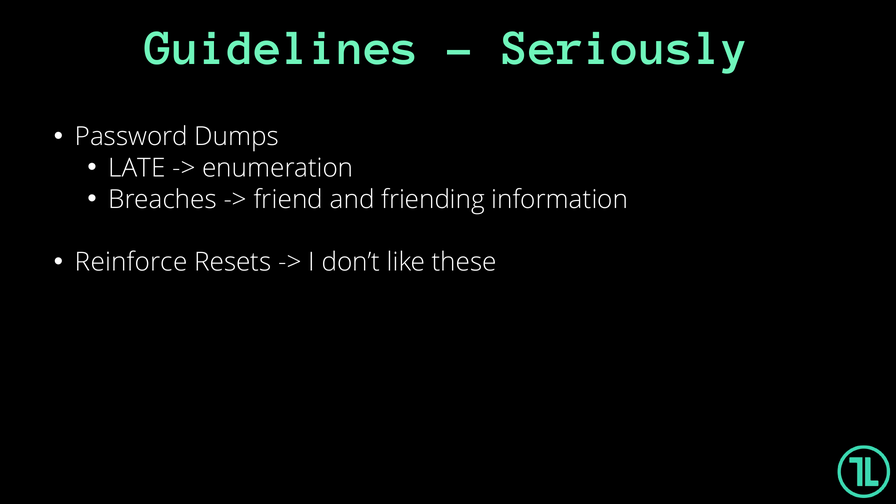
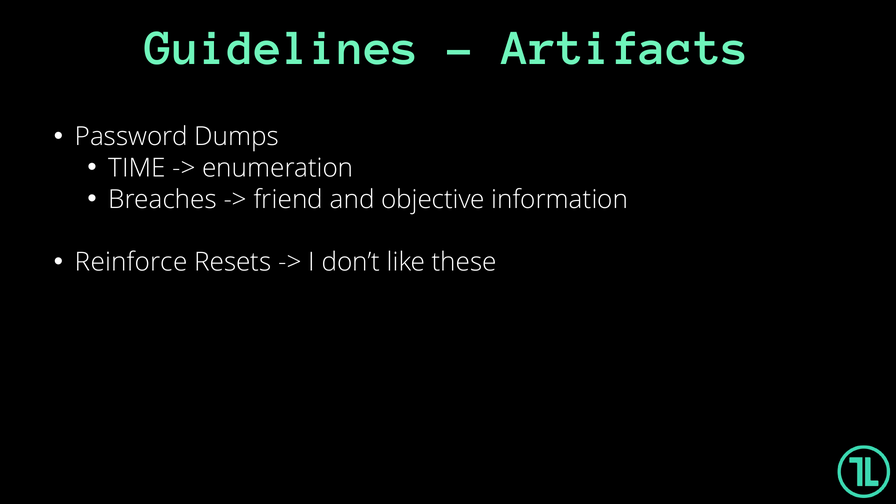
Seriously: Seriously -> Artifacts
LATE: LATE -> TIME
friending: friending -> objective
